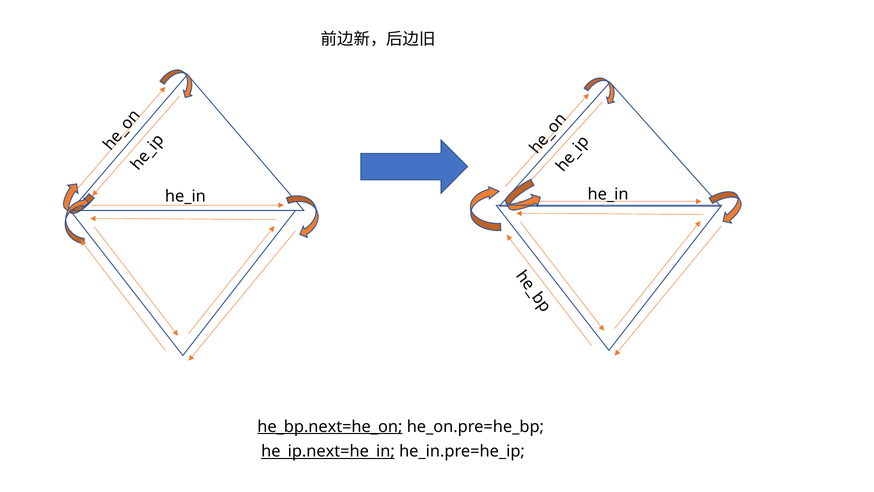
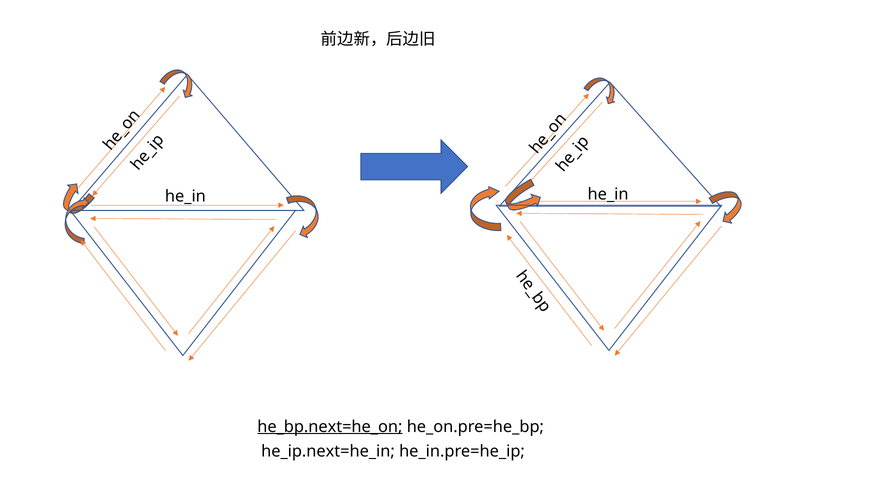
he_ip.next=he_in underline: present -> none
